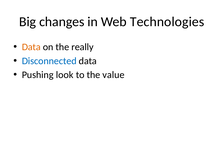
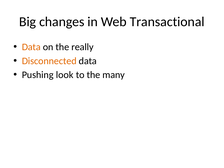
Technologies: Technologies -> Transactional
Disconnected colour: blue -> orange
value: value -> many
